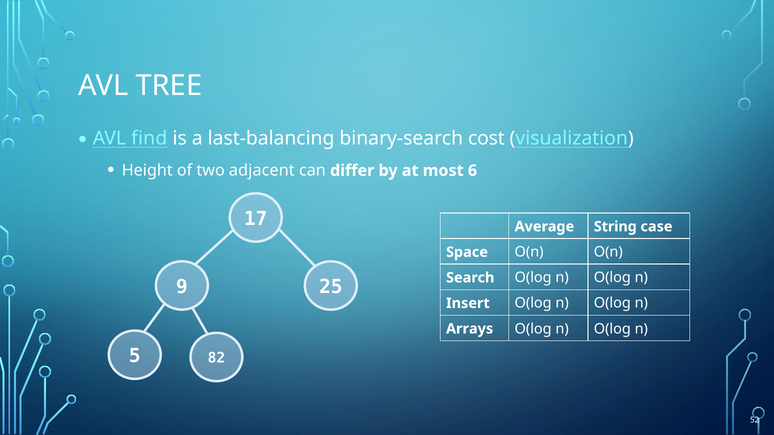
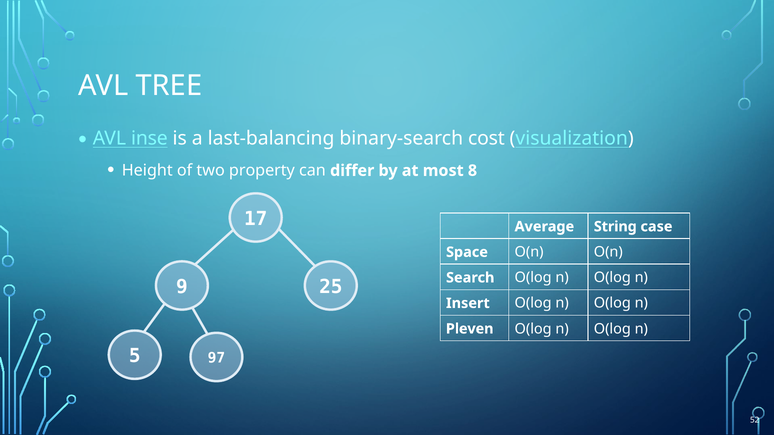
find: find -> inse
adjacent: adjacent -> property
6: 6 -> 8
Arrays: Arrays -> Pleven
82: 82 -> 97
